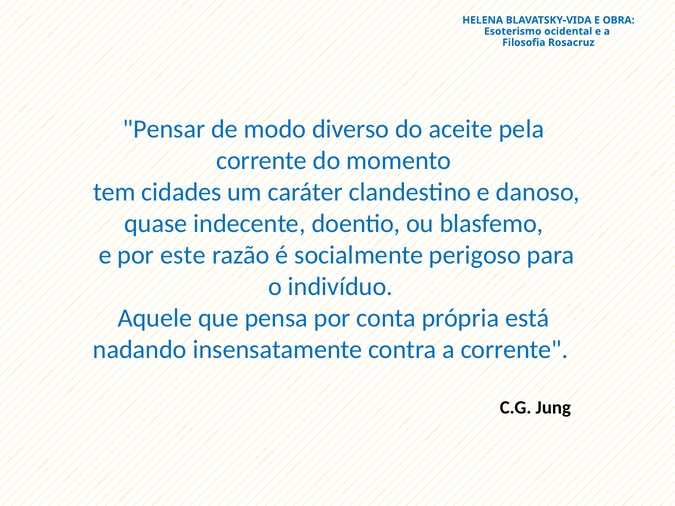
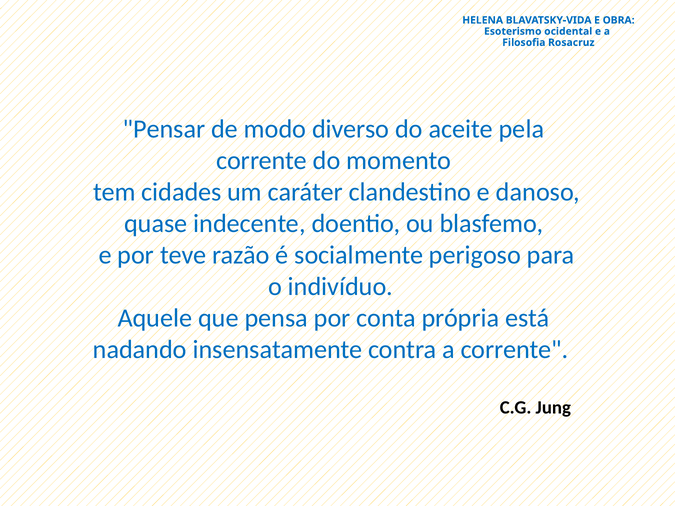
este: este -> teve
